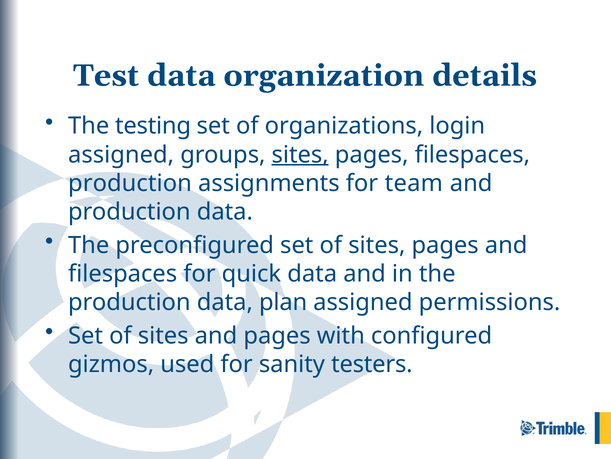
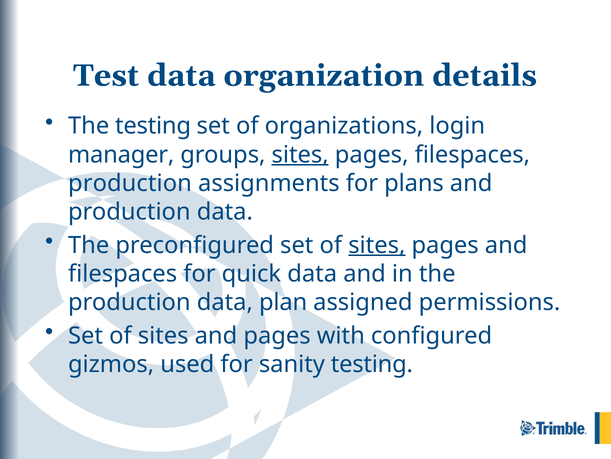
assigned at (121, 154): assigned -> manager
team: team -> plans
sites at (377, 245) underline: none -> present
sanity testers: testers -> testing
